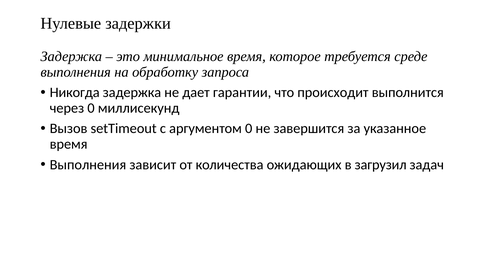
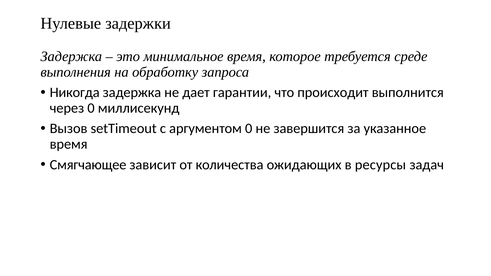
Выполнения at (88, 165): Выполнения -> Смягчающее
загрузил: загрузил -> ресурсы
